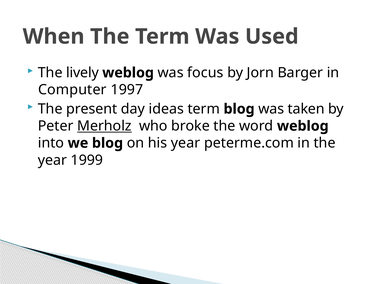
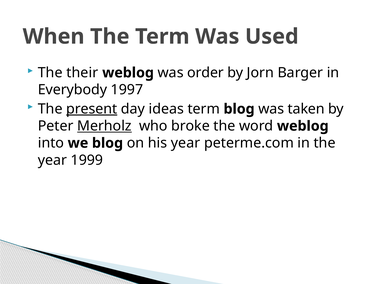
lively: lively -> their
focus: focus -> order
Computer: Computer -> Everybody
present underline: none -> present
